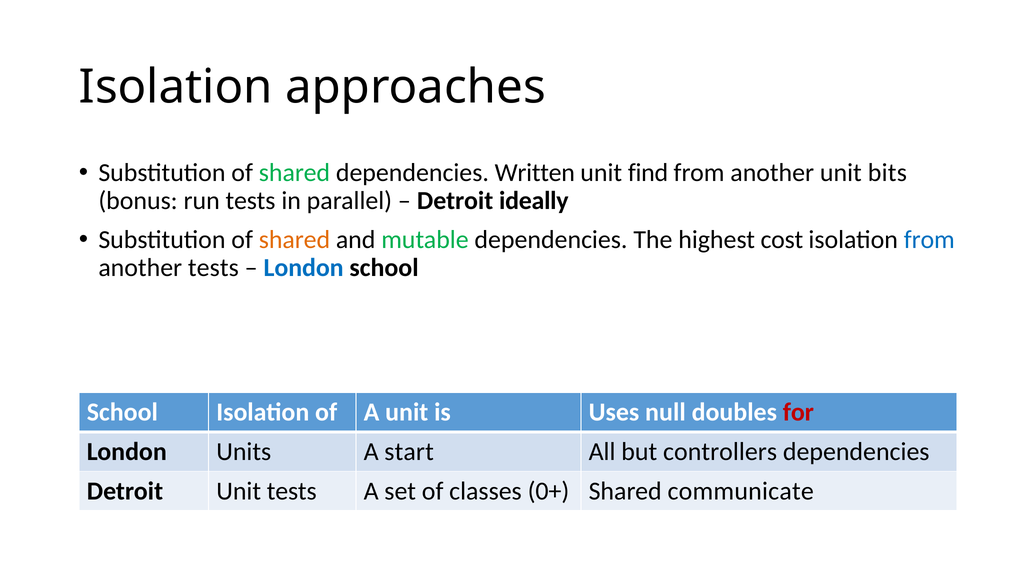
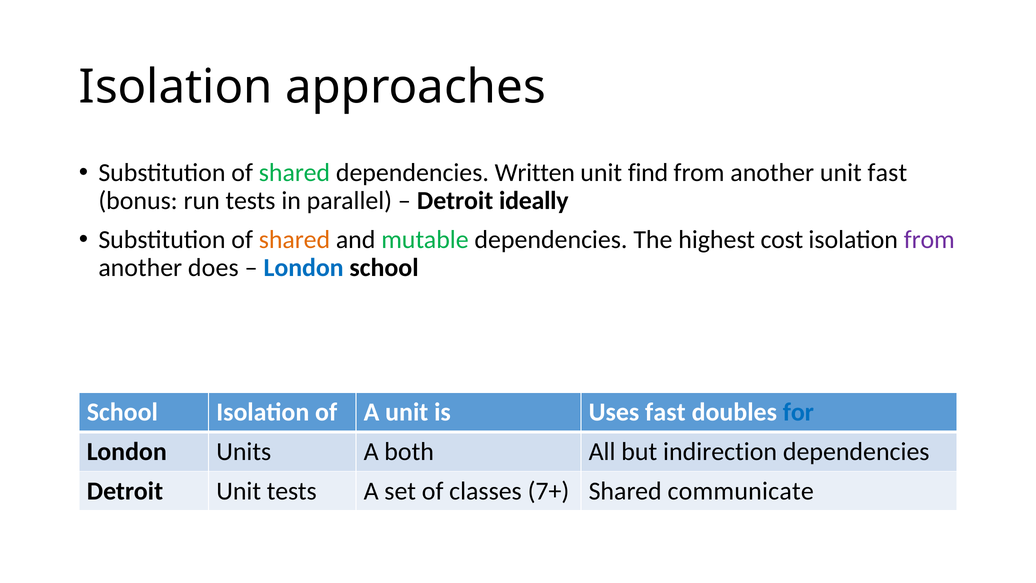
unit bits: bits -> fast
from at (929, 240) colour: blue -> purple
another tests: tests -> does
Uses null: null -> fast
for colour: red -> blue
start: start -> both
controllers: controllers -> indirection
0+: 0+ -> 7+
